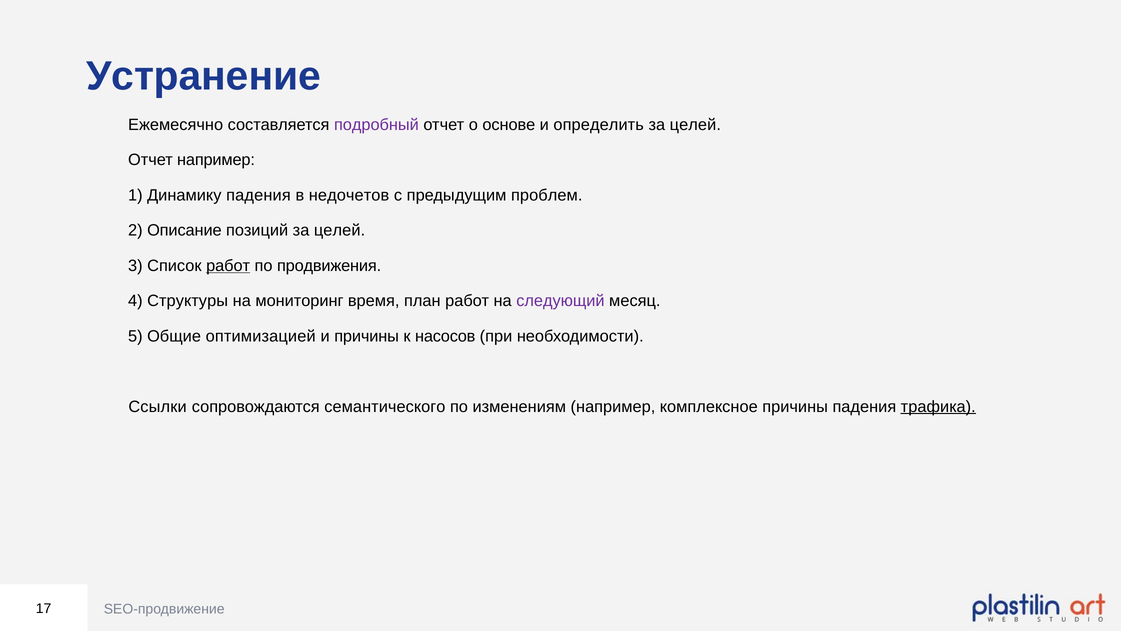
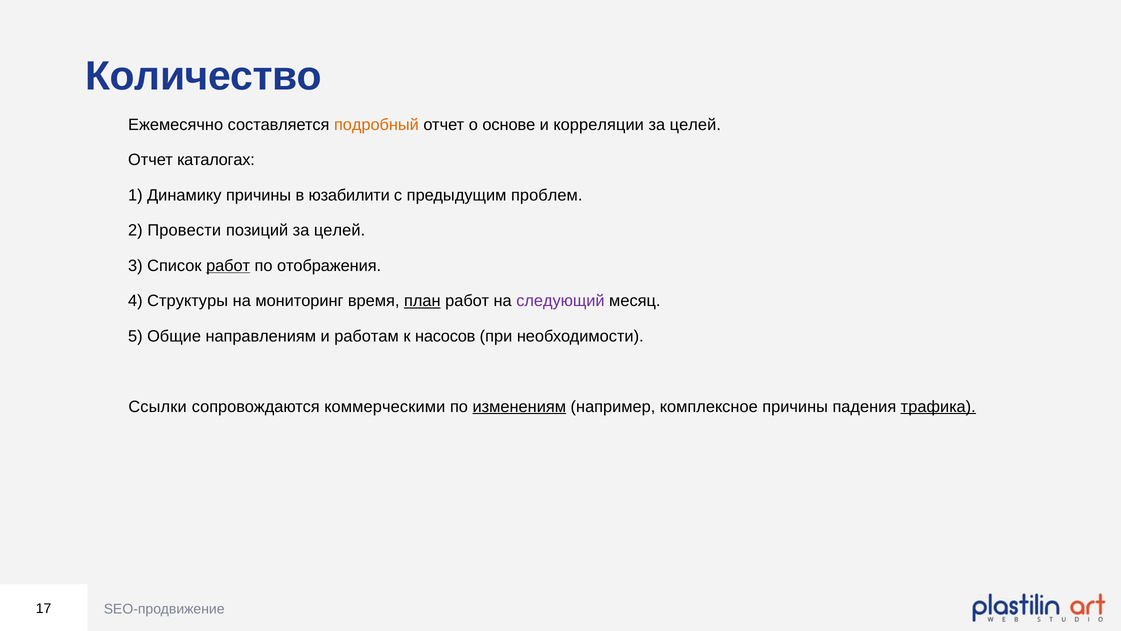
Устранение: Устранение -> Количество
подробный colour: purple -> orange
определить: определить -> корреляции
Отчет например: например -> каталогах
Динамику падения: падения -> причины
недочетов: недочетов -> юзабилити
Описание: Описание -> Провести
продвижения: продвижения -> отображения
план underline: none -> present
оптимизацией: оптимизацией -> направлениям
и причины: причины -> работам
семантического: семантического -> коммерческими
изменениям underline: none -> present
